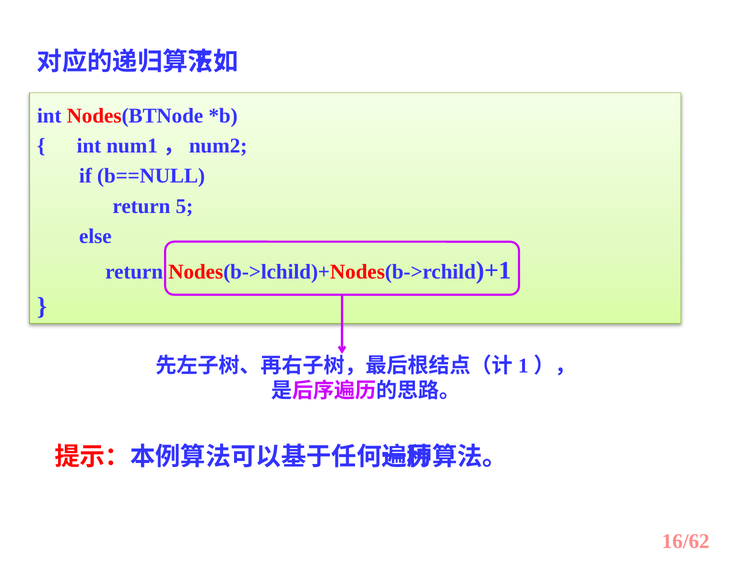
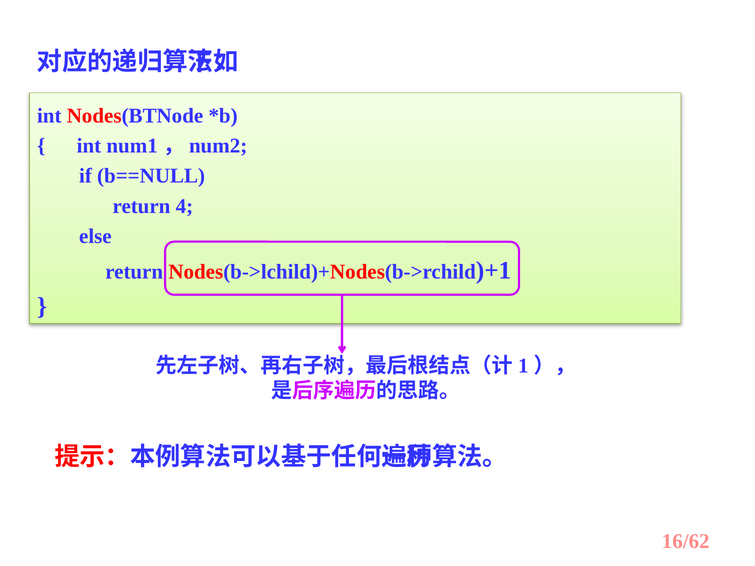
5: 5 -> 4
